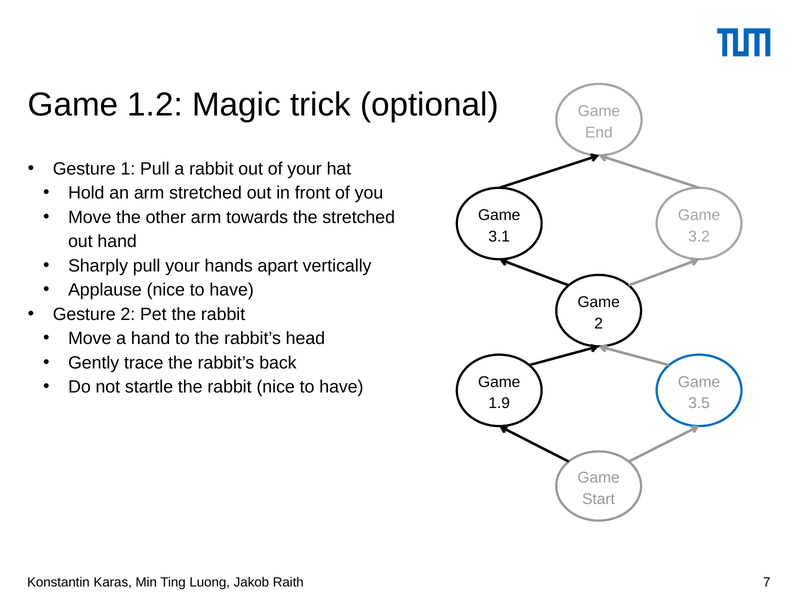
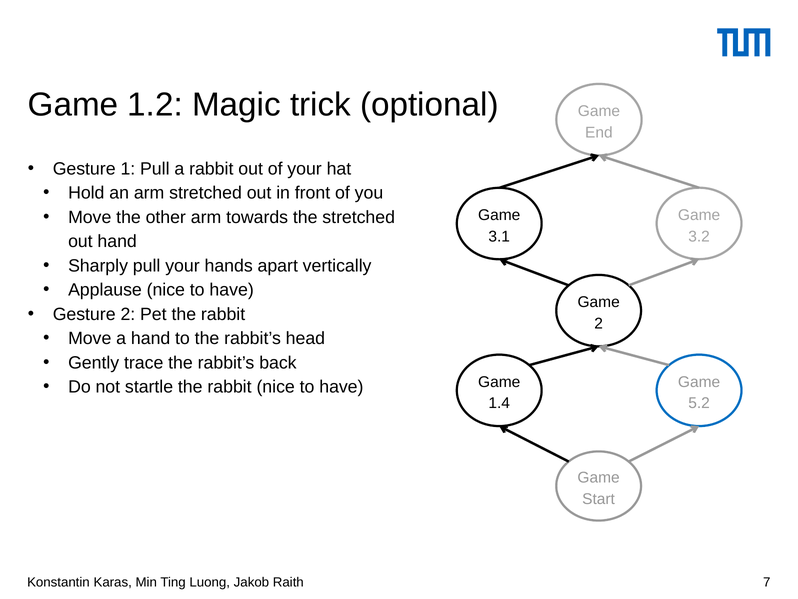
1.9: 1.9 -> 1.4
3.5: 3.5 -> 5.2
